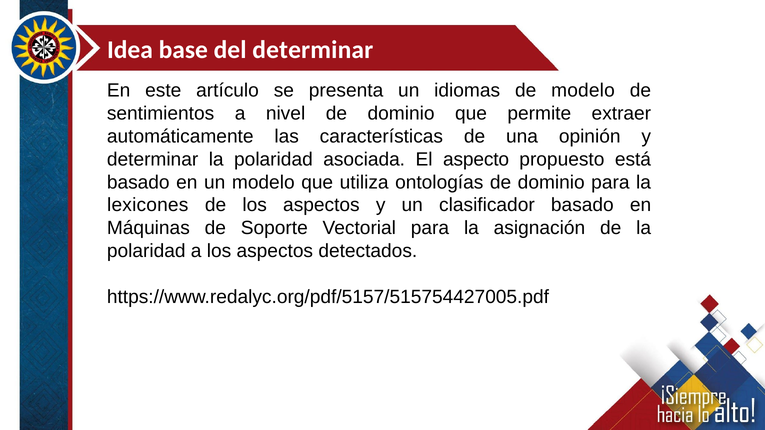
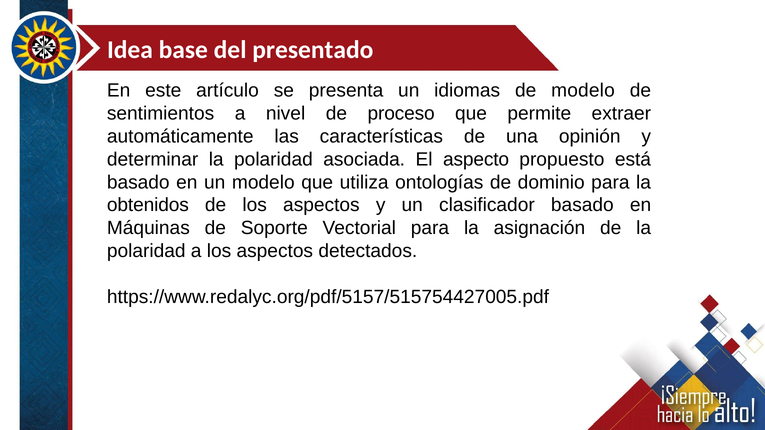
del determinar: determinar -> presentado
nivel de dominio: dominio -> proceso
lexicones: lexicones -> obtenidos
